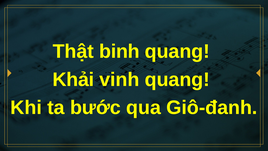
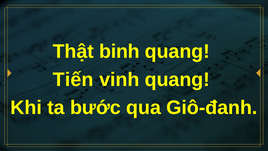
Khải: Khải -> Tiến
